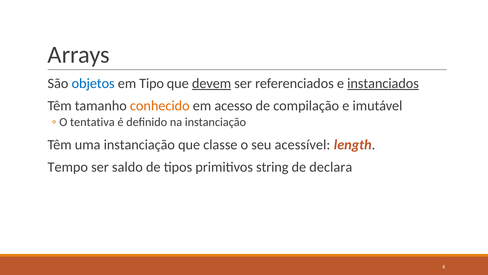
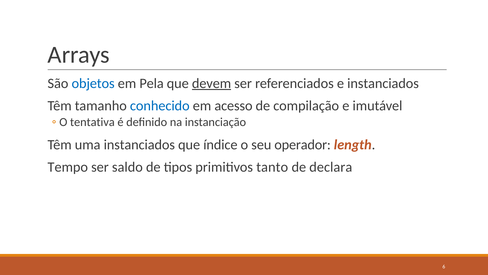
Tipo: Tipo -> Pela
instanciados at (383, 83) underline: present -> none
conhecido colour: orange -> blue
uma instanciação: instanciação -> instanciados
classe: classe -> índice
acessível: acessível -> operador
string: string -> tanto
